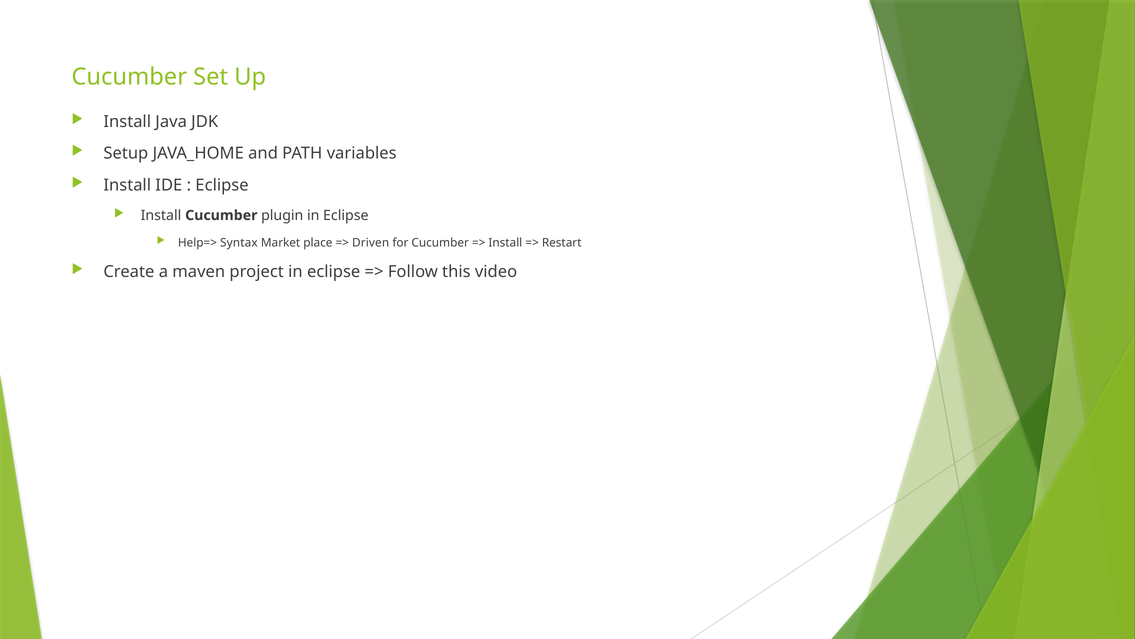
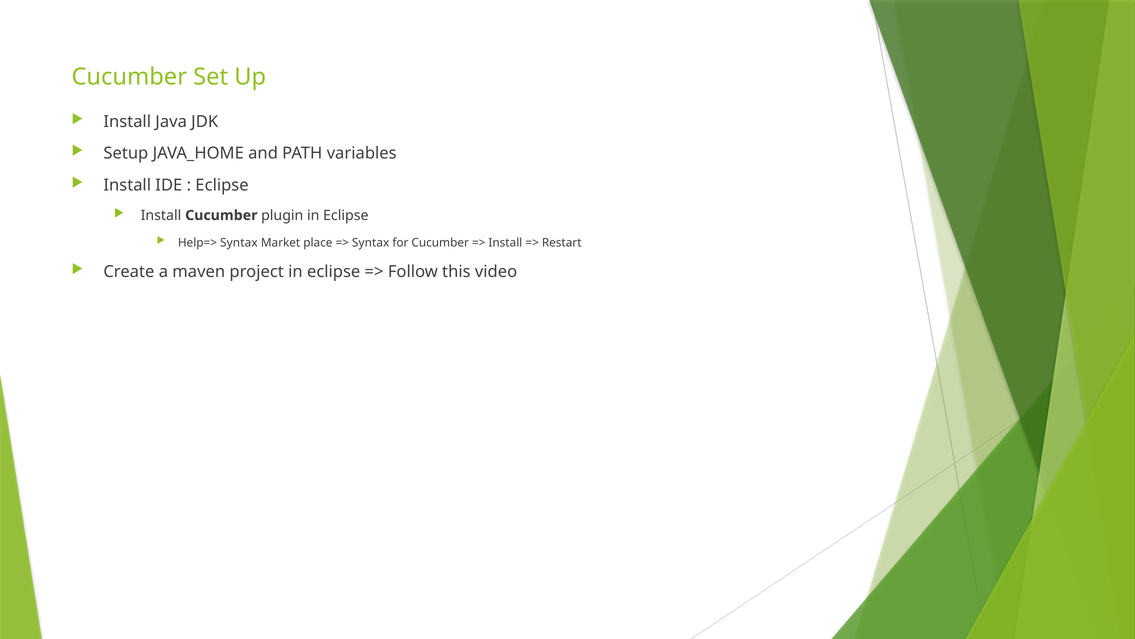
Driven at (371, 242): Driven -> Syntax
